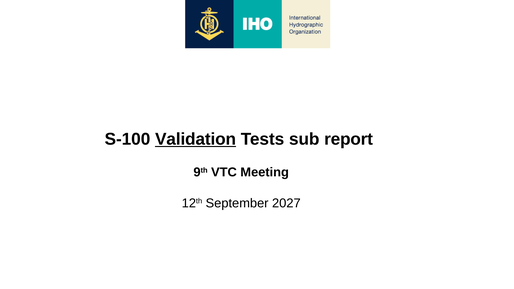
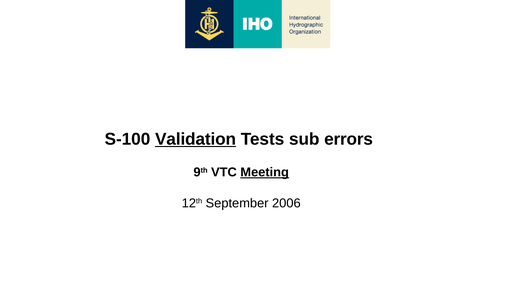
report: report -> errors
Meeting underline: none -> present
2027: 2027 -> 2006
